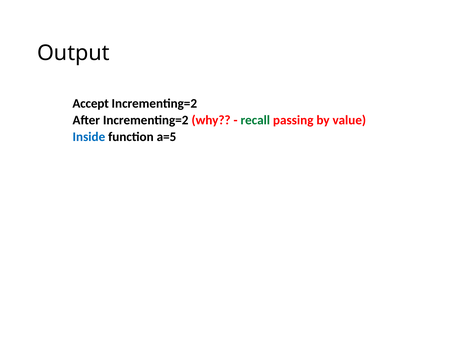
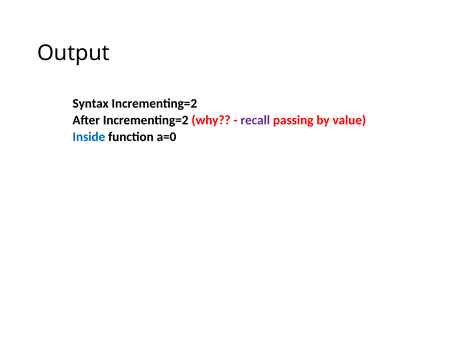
Accept: Accept -> Syntax
recall colour: green -> purple
a=5: a=5 -> a=0
